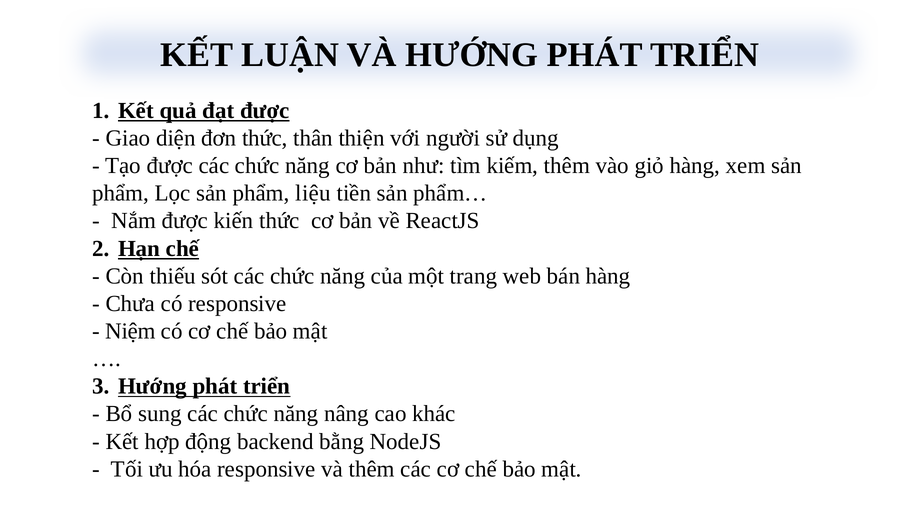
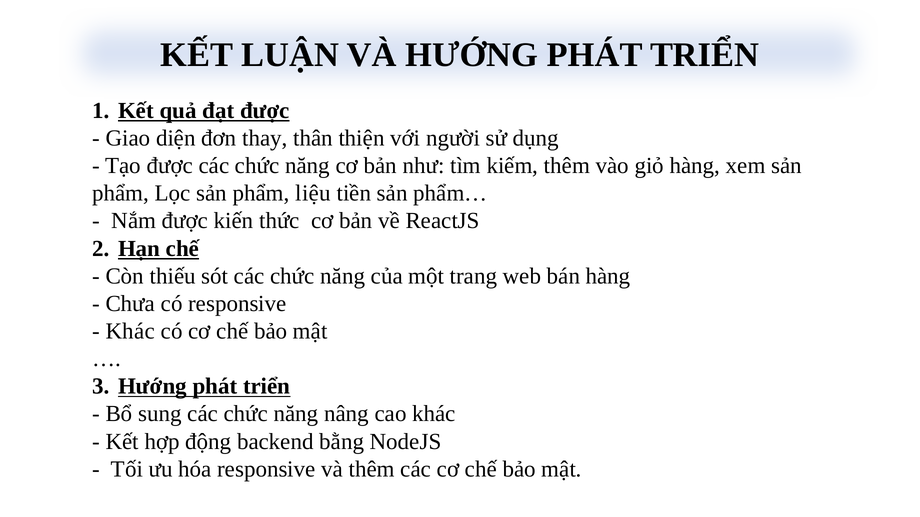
đơn thức: thức -> thay
Niệm at (130, 332): Niệm -> Khác
